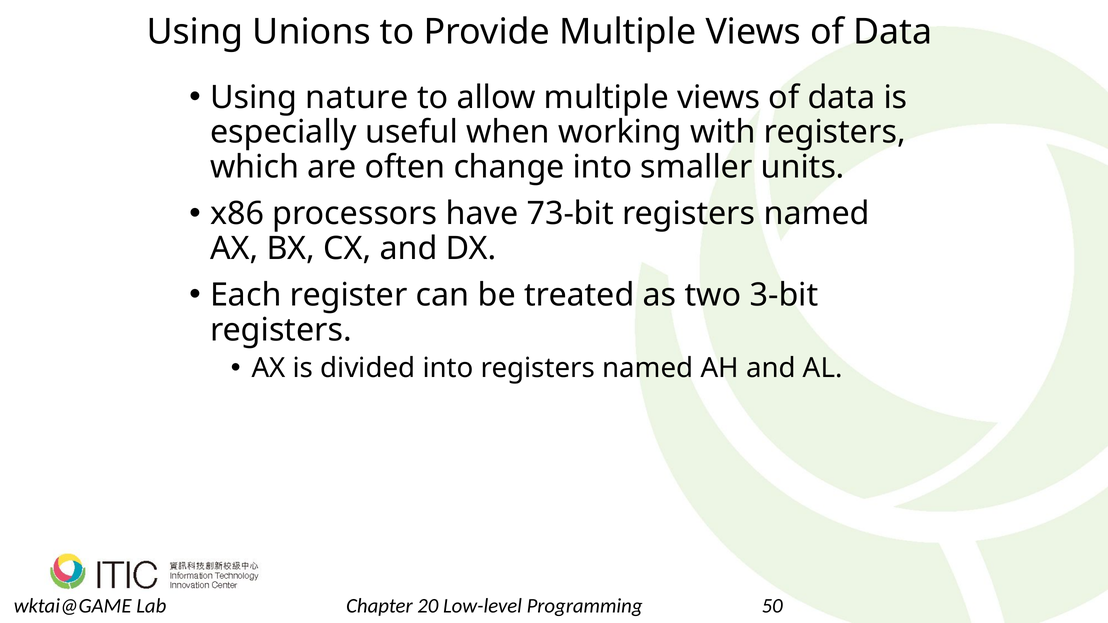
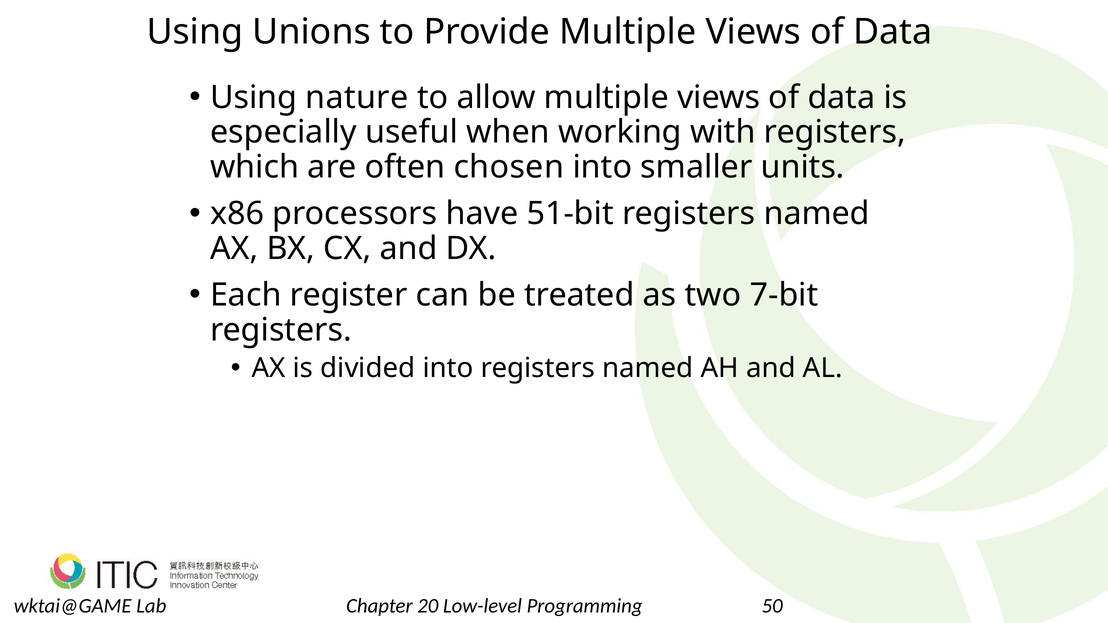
change: change -> chosen
73-bit: 73-bit -> 51-bit
3-bit: 3-bit -> 7-bit
